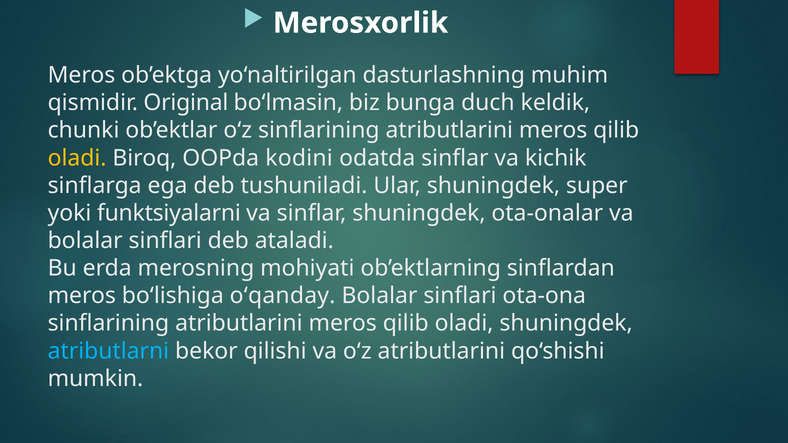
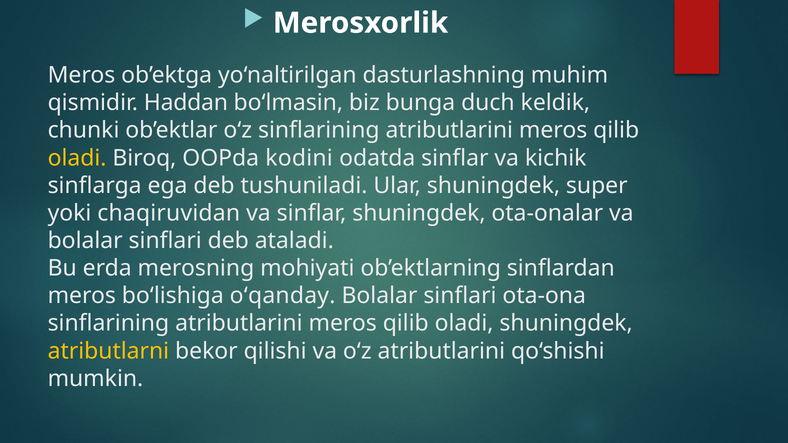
Original: Original -> Haddan
funktsiyalarni: funktsiyalarni -> chaqiruvidan
atributlarni colour: light blue -> yellow
